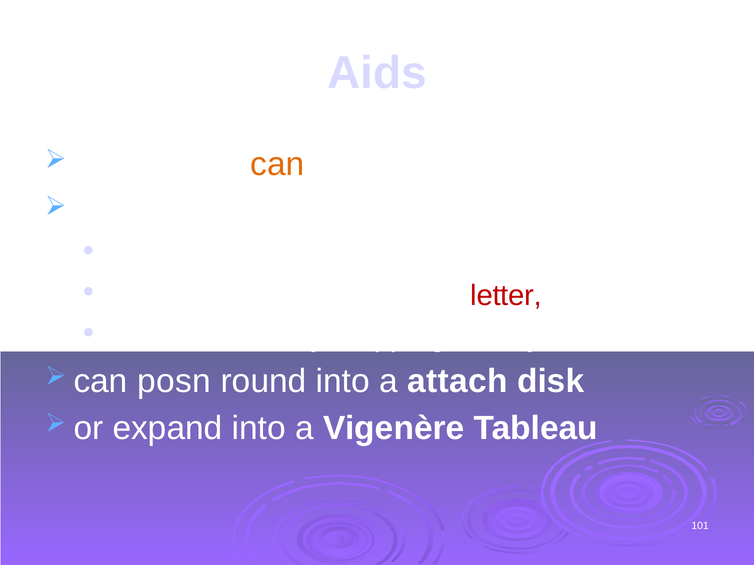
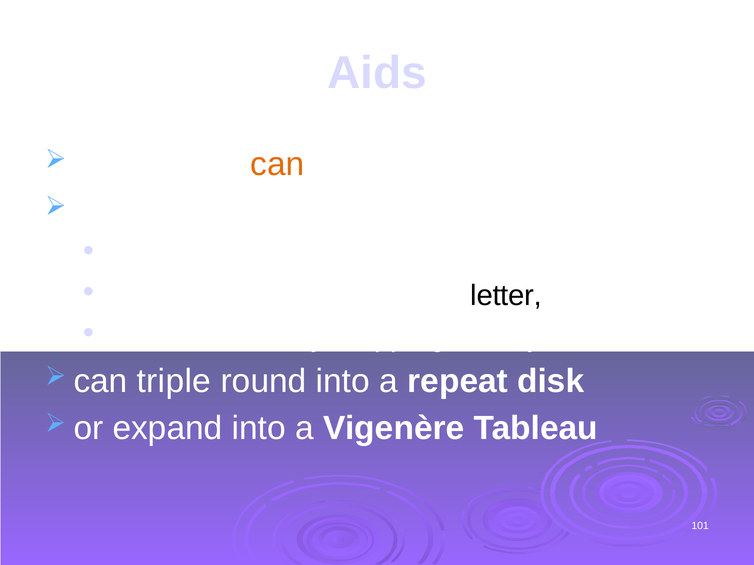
letter at (506, 296) colour: red -> black
posn: posn -> triple
attach: attach -> repeat
